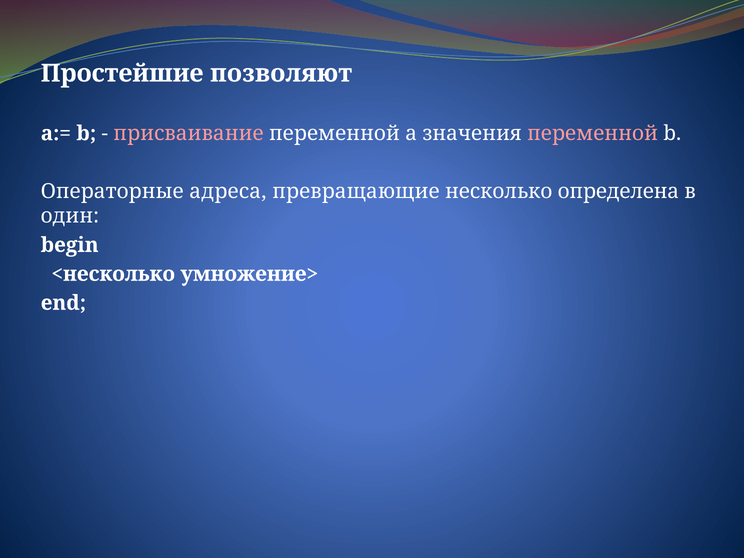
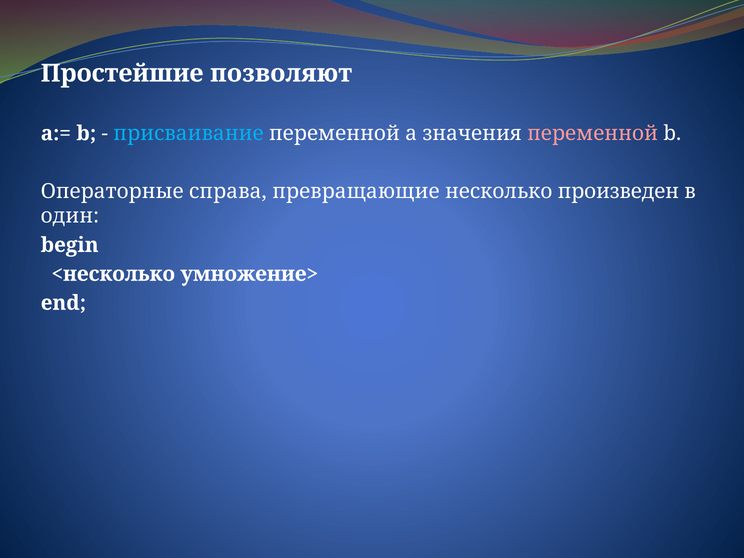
присваивание colour: pink -> light blue
адреса: адреса -> справа
определена: определена -> произведен
